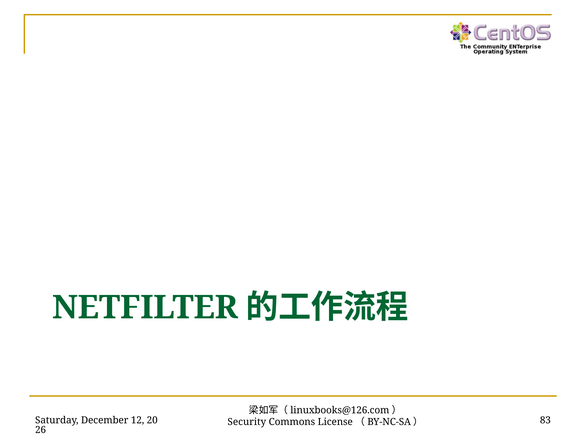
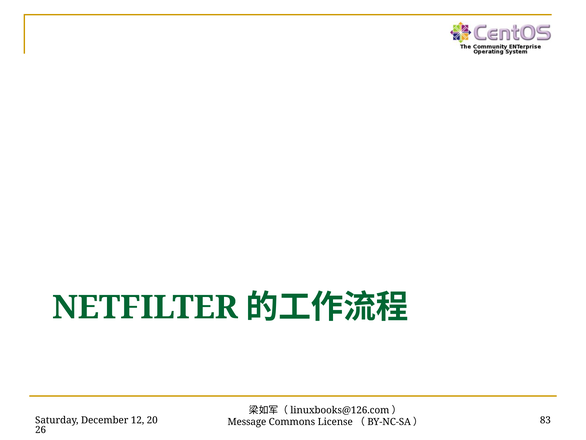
Security: Security -> Message
